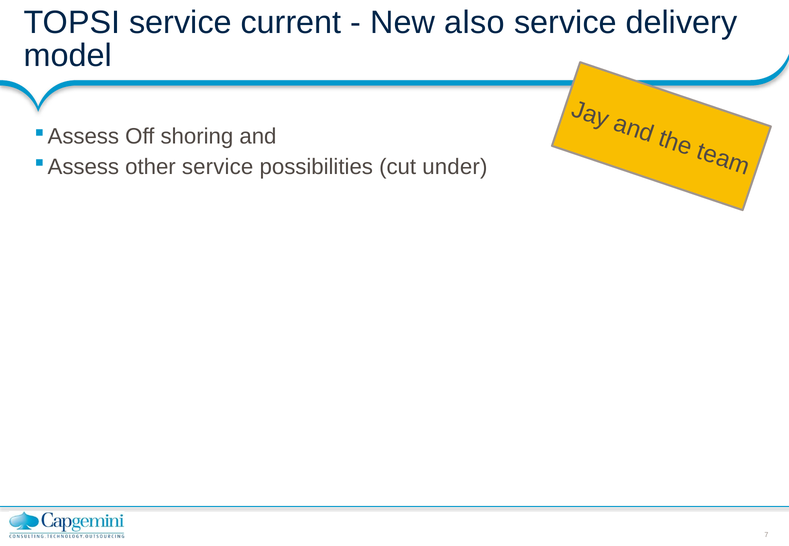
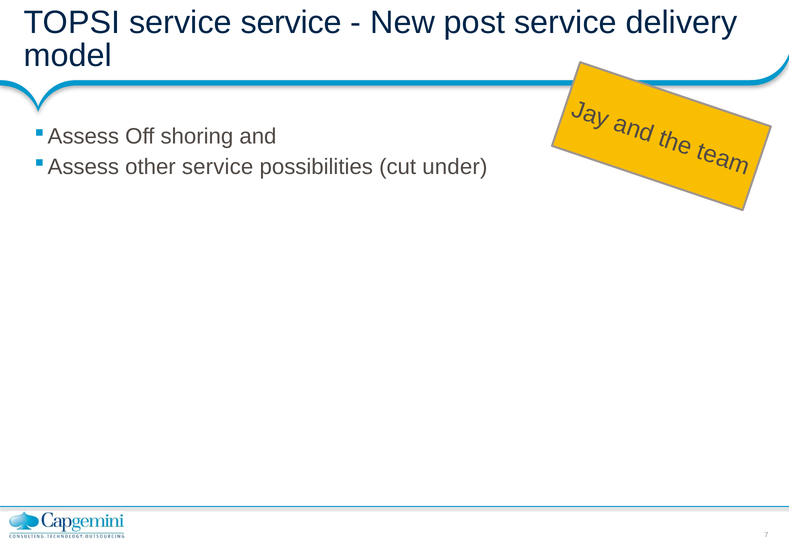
service current: current -> service
also: also -> post
